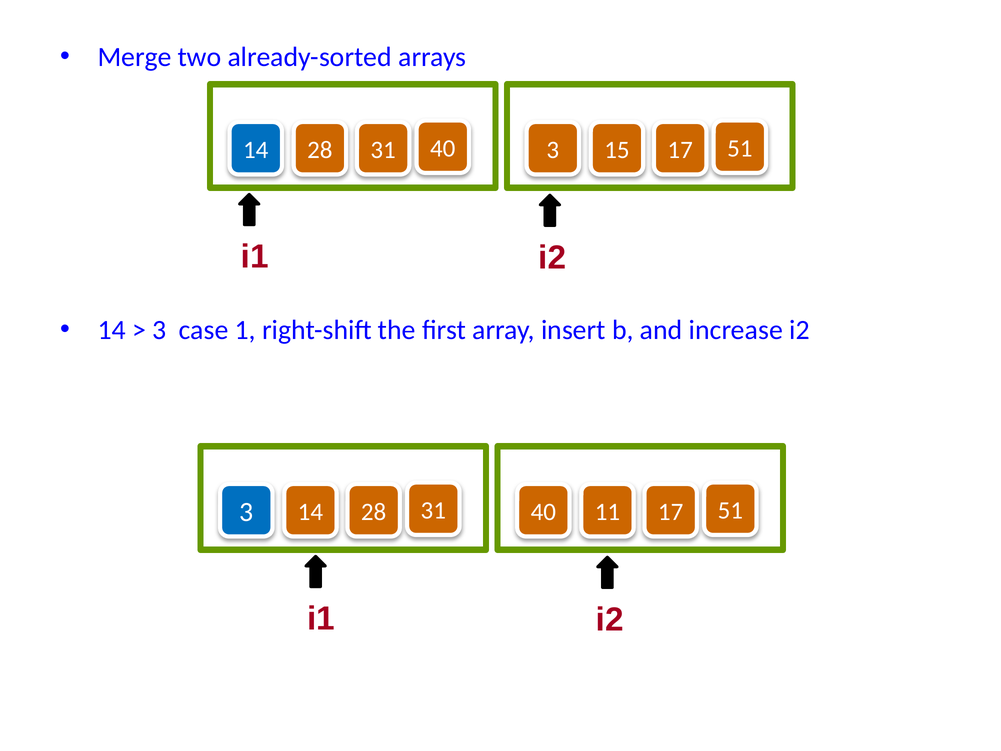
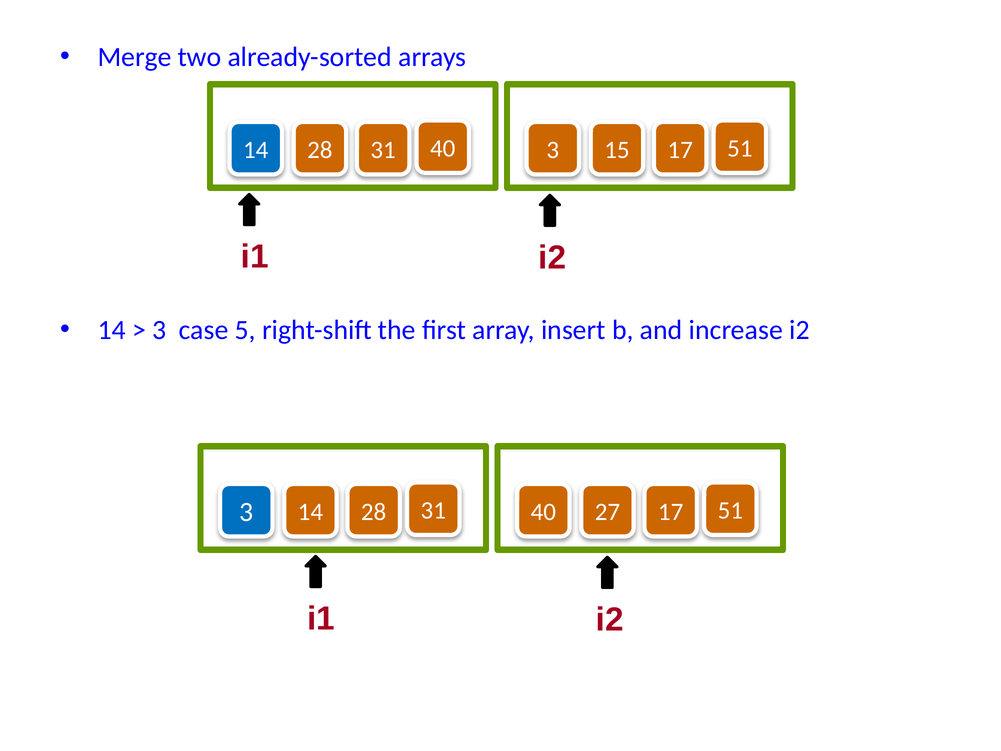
1: 1 -> 5
11: 11 -> 27
